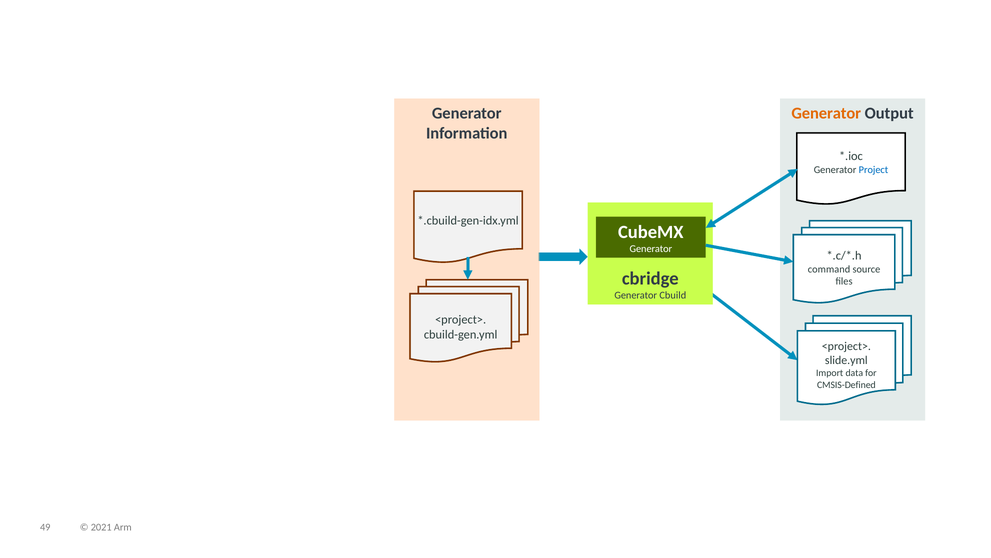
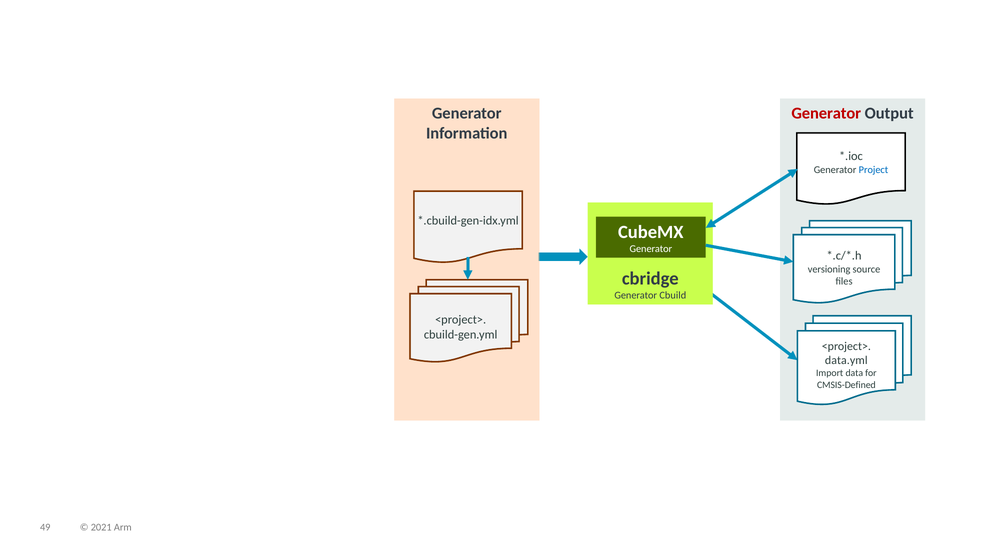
Generator at (826, 113) colour: orange -> red
command: command -> versioning
slide.yml: slide.yml -> data.yml
